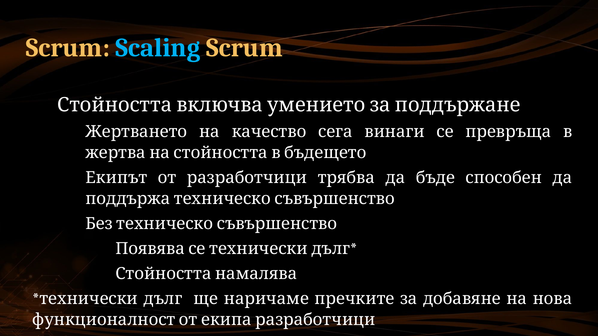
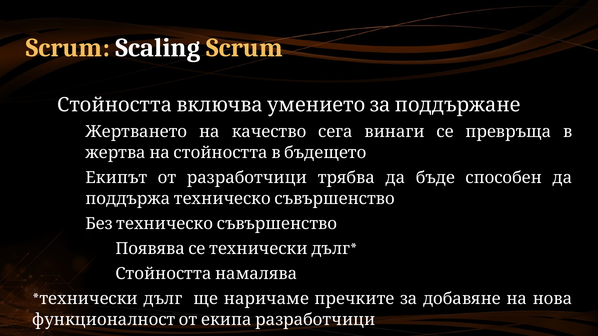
Scaling colour: light blue -> white
